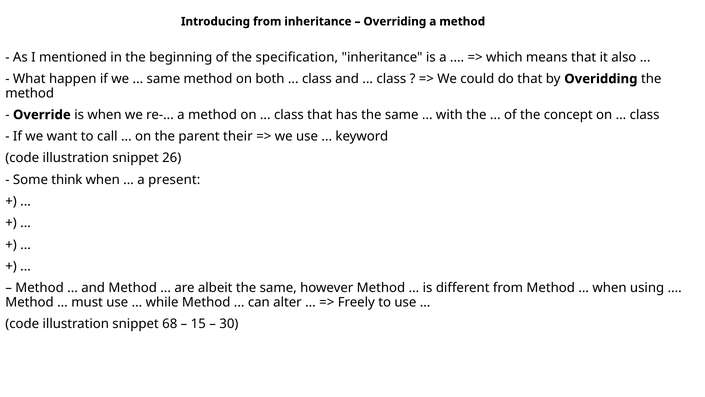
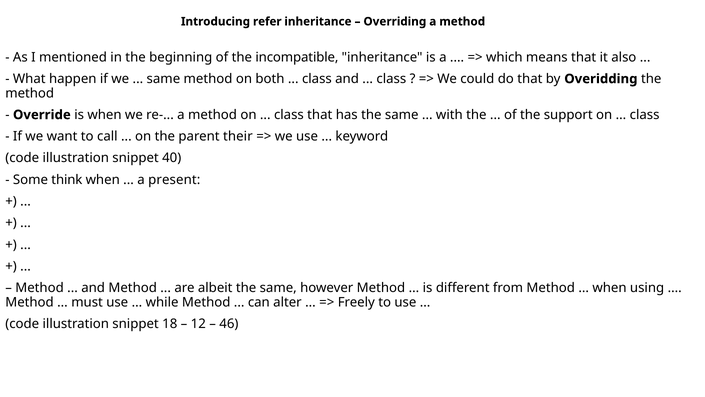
Introducing from: from -> refer
specification: specification -> incompatible
concept: concept -> support
26: 26 -> 40
68: 68 -> 18
15: 15 -> 12
30: 30 -> 46
